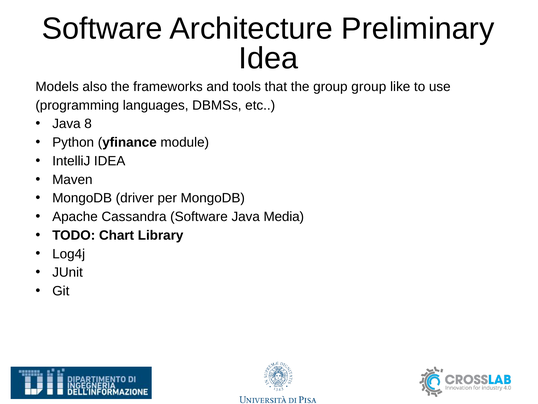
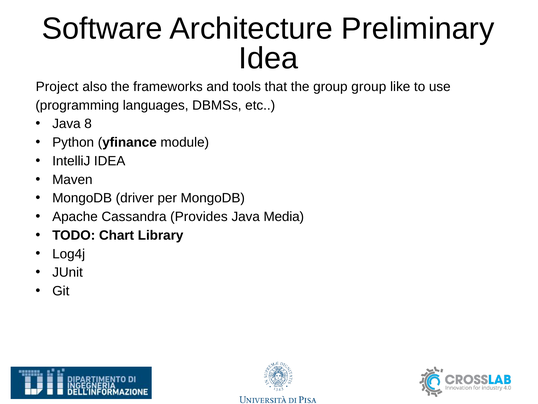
Models: Models -> Project
Cassandra Software: Software -> Provides
